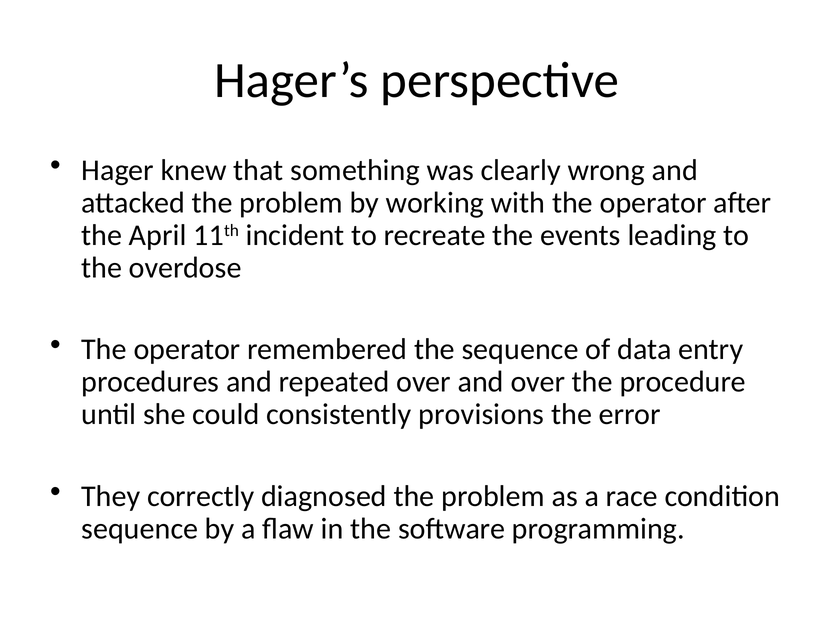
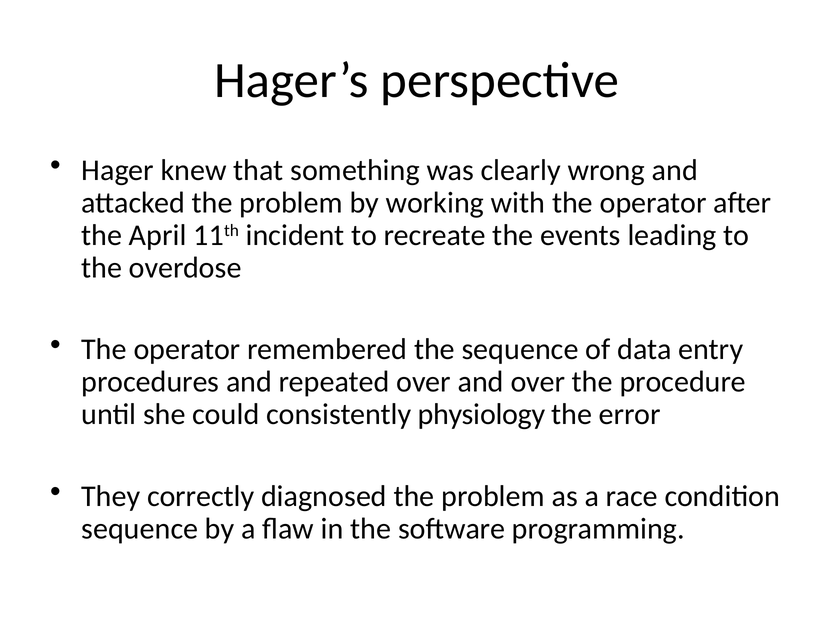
provisions: provisions -> physiology
